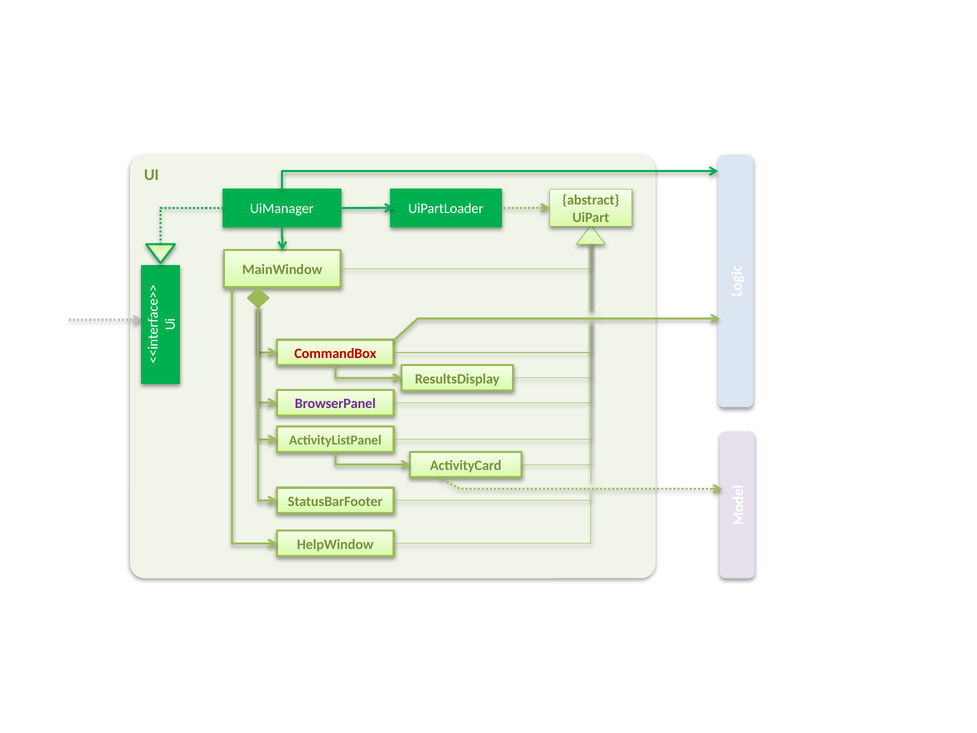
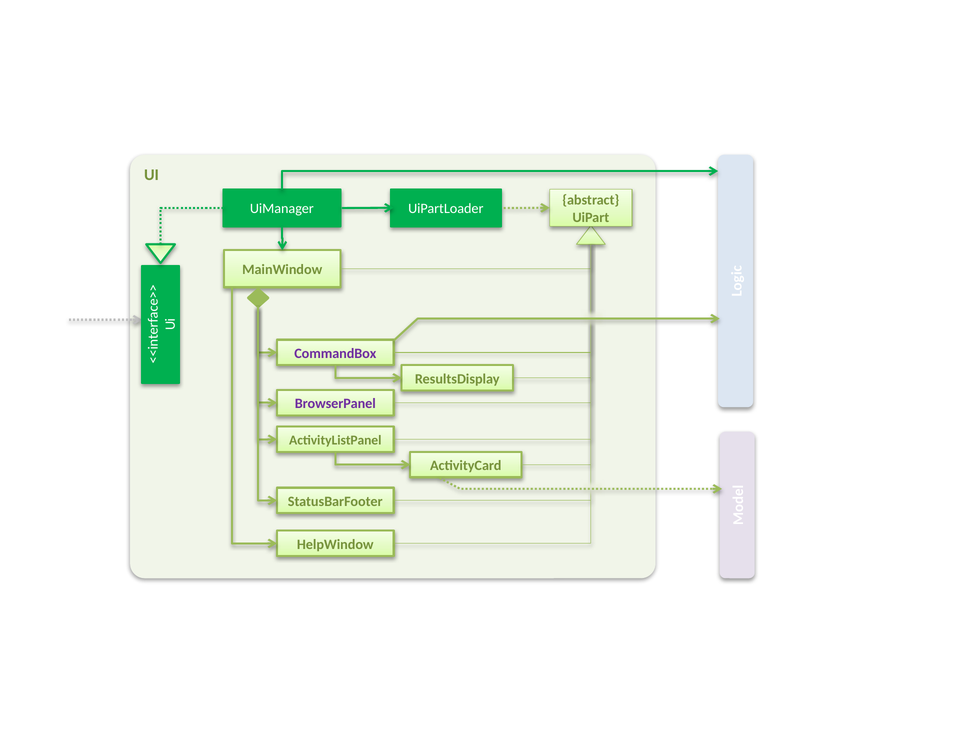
CommandBox colour: red -> purple
